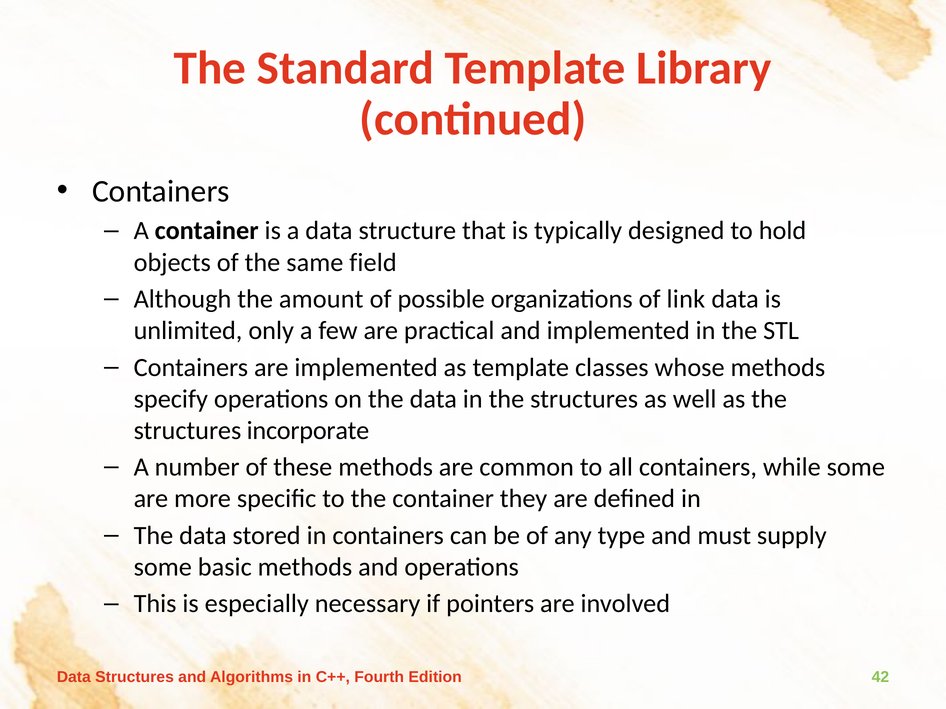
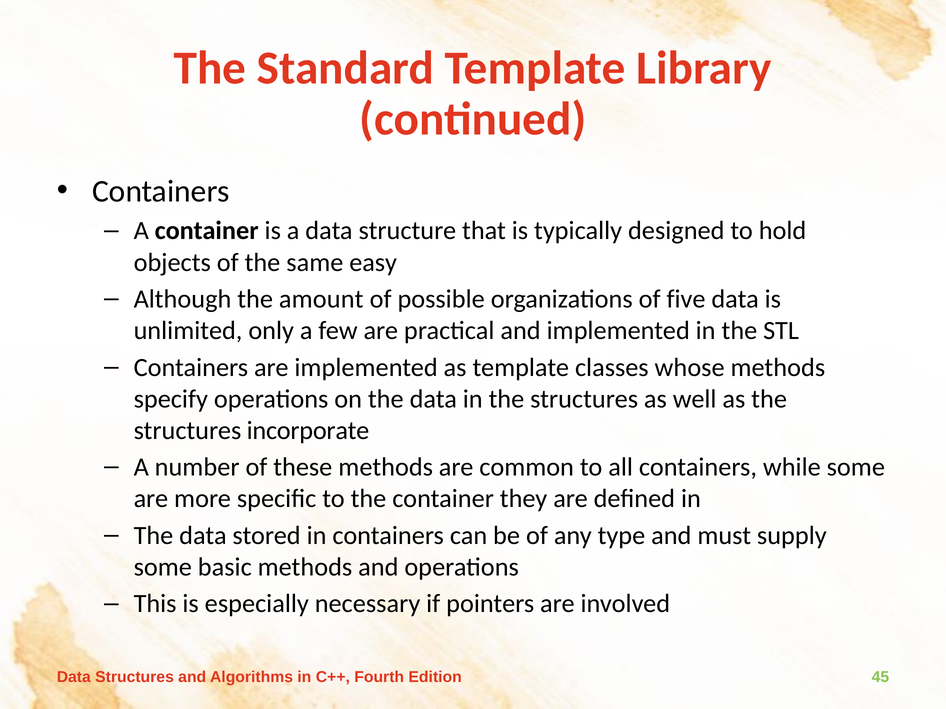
field: field -> easy
link: link -> five
42: 42 -> 45
